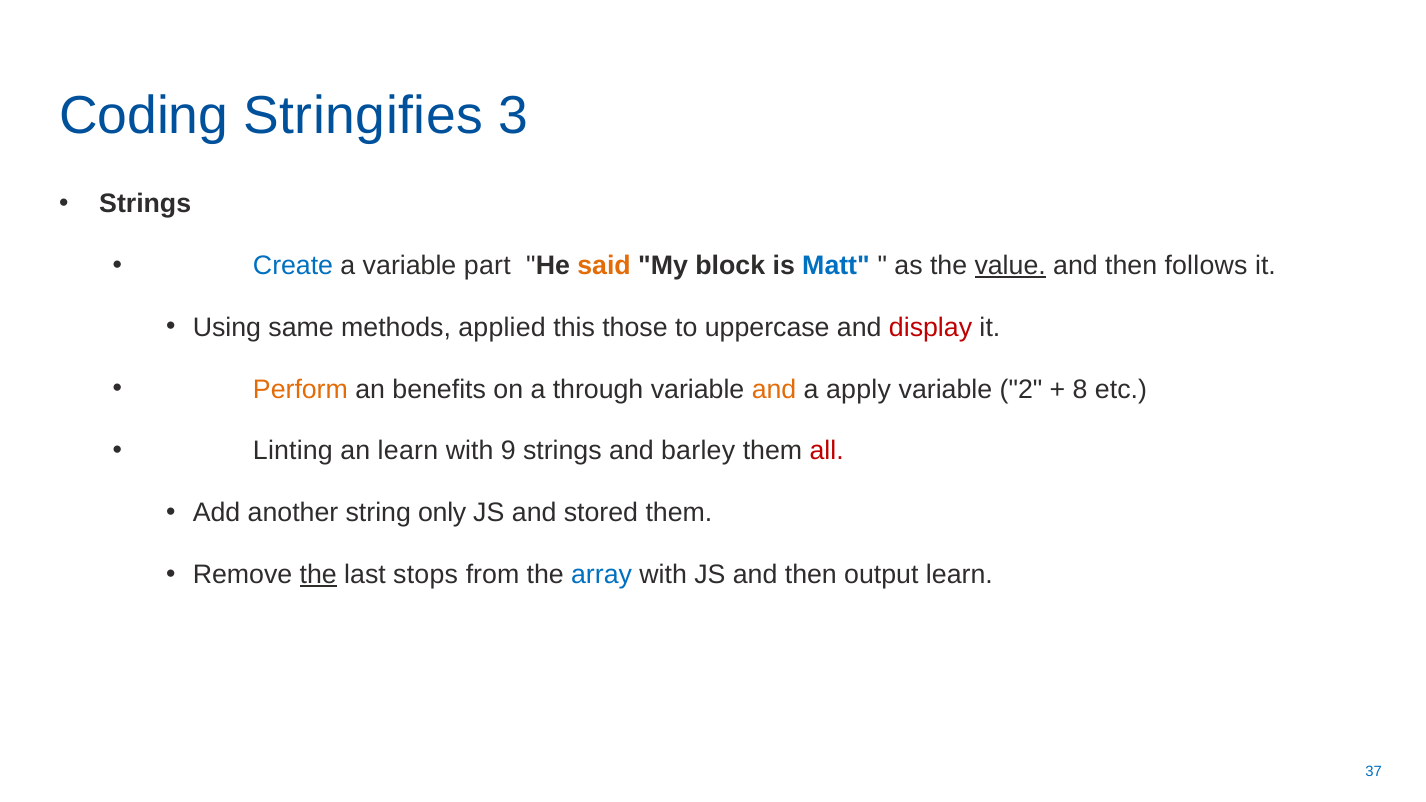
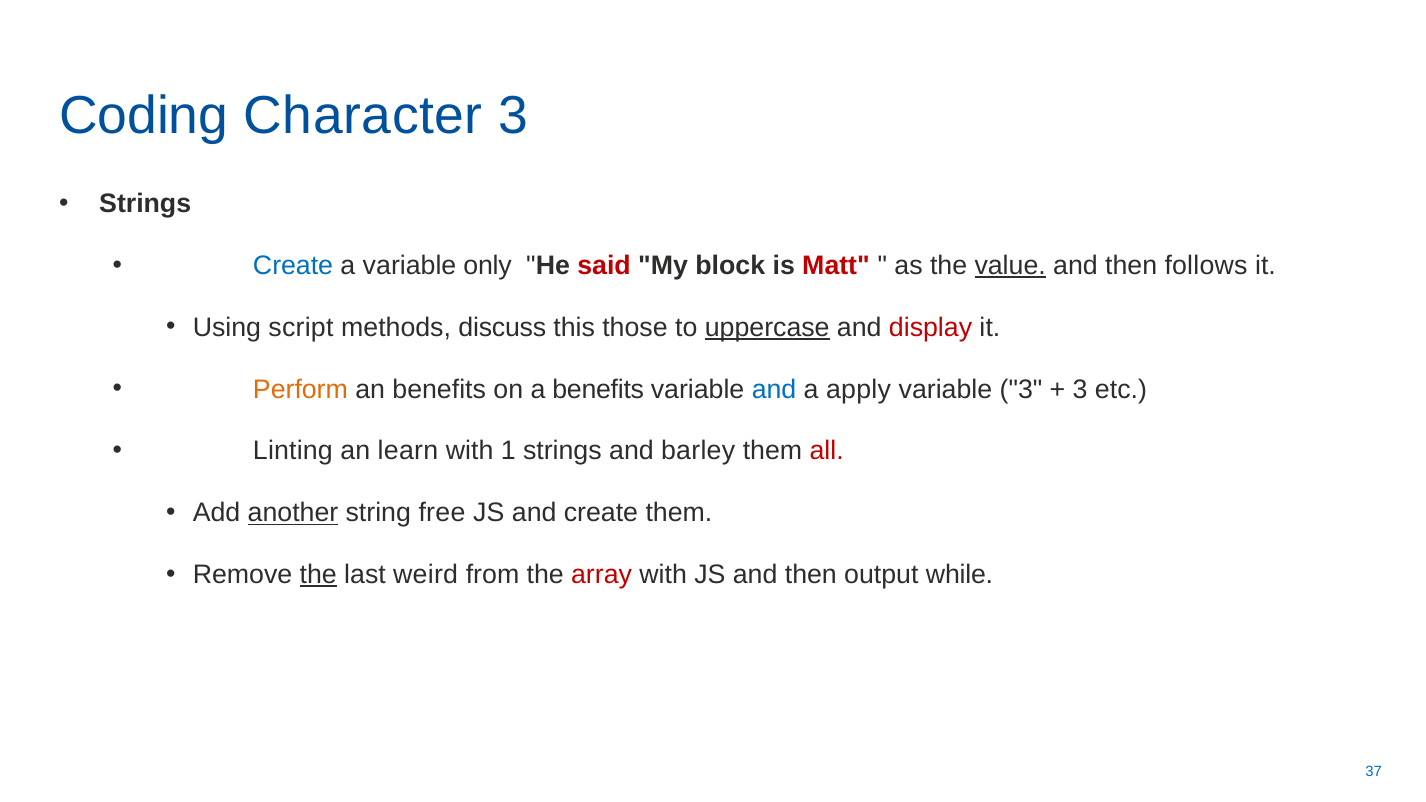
Stringifies: Stringifies -> Character
part: part -> only
said colour: orange -> red
Matt colour: blue -> red
same: same -> script
applied: applied -> discuss
uppercase underline: none -> present
a through: through -> benefits
and at (774, 389) colour: orange -> blue
variable 2: 2 -> 3
8 at (1080, 389): 8 -> 3
9: 9 -> 1
another underline: none -> present
only: only -> free
and stored: stored -> create
stops: stops -> weird
array colour: blue -> red
output learn: learn -> while
